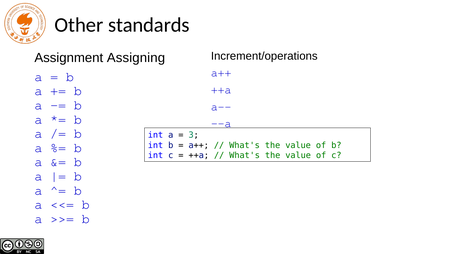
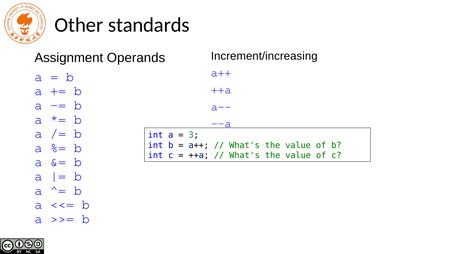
Increment/operations: Increment/operations -> Increment/increasing
Assigning: Assigning -> Operands
